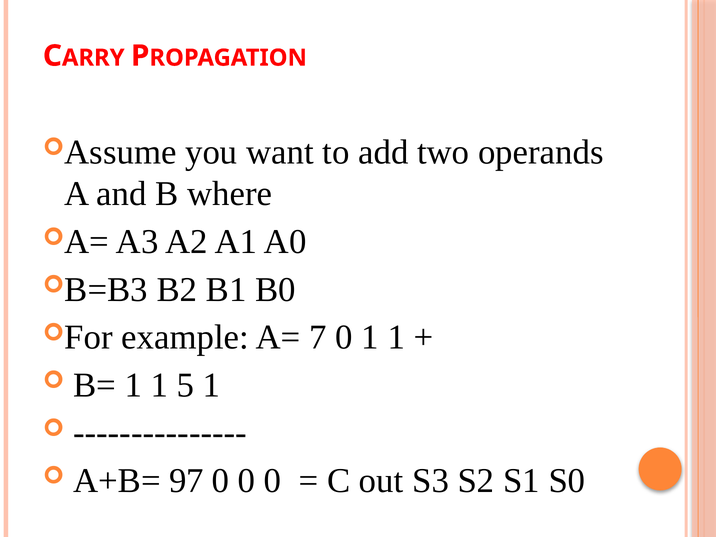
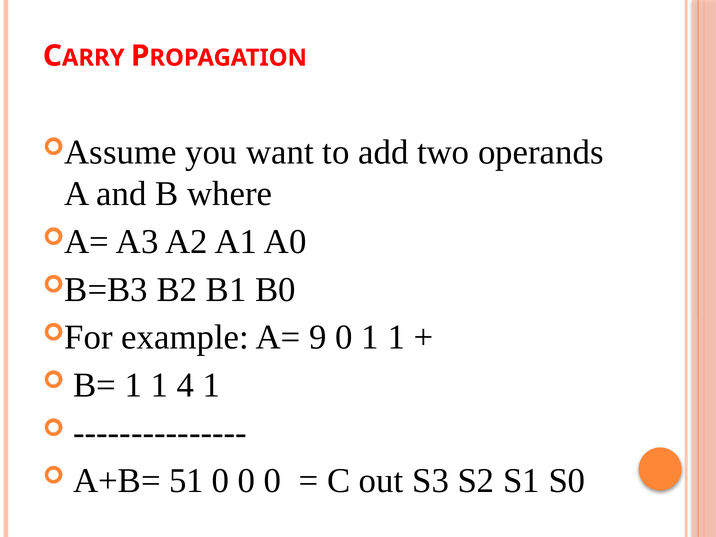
7: 7 -> 9
5: 5 -> 4
97: 97 -> 51
